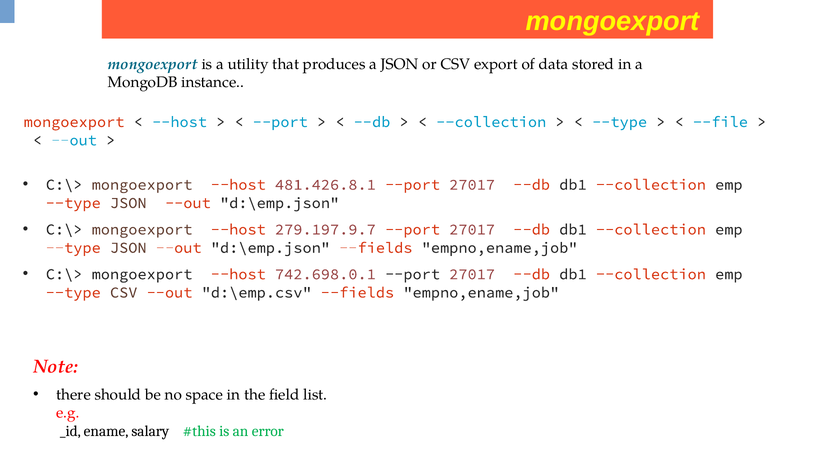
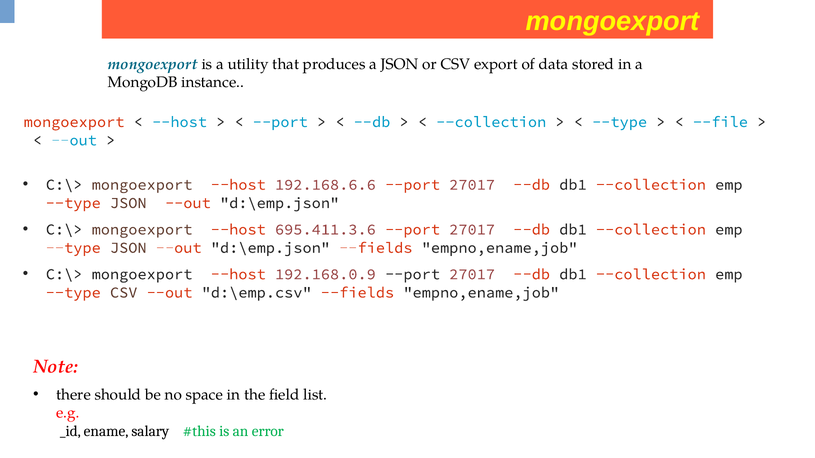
481.426.8.1: 481.426.8.1 -> 192.168.6.6
279.197.9.7: 279.197.9.7 -> 695.411.3.6
742.698.0.1: 742.698.0.1 -> 192.168.0.9
